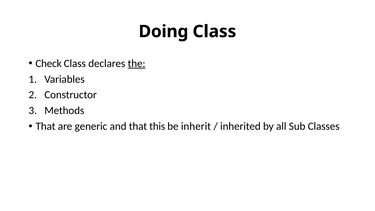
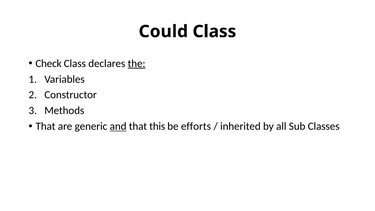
Doing: Doing -> Could
and underline: none -> present
inherit: inherit -> efforts
